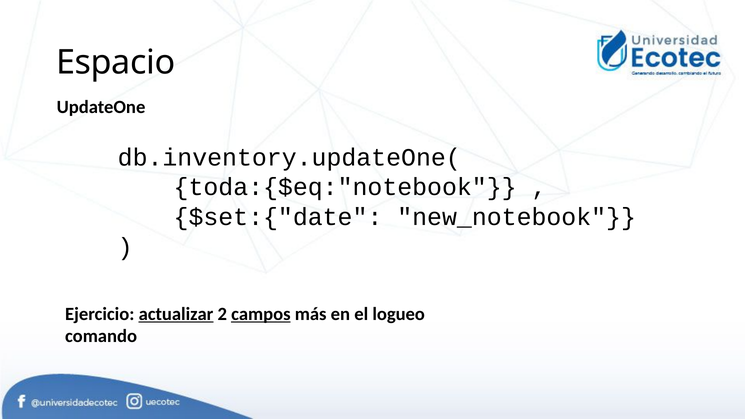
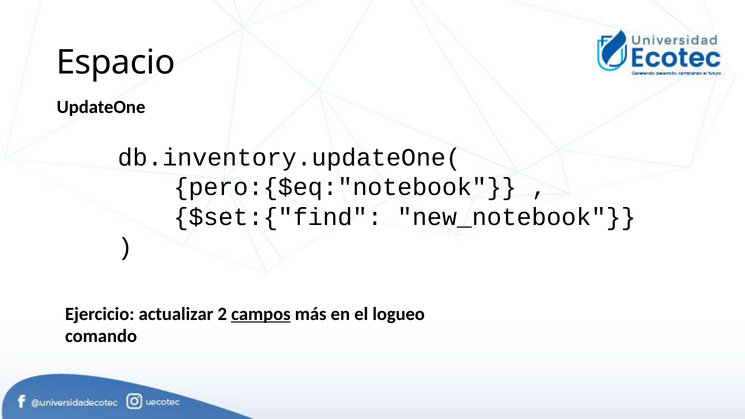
toda:{$eq:"notebook: toda:{$eq:"notebook -> pero:{$eq:"notebook
$set:{"date: $set:{"date -> $set:{"find
actualizar underline: present -> none
